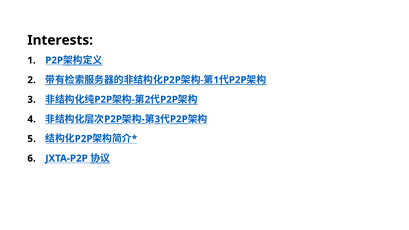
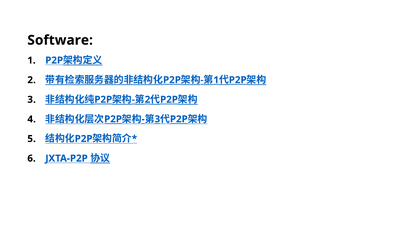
Interests: Interests -> Software
